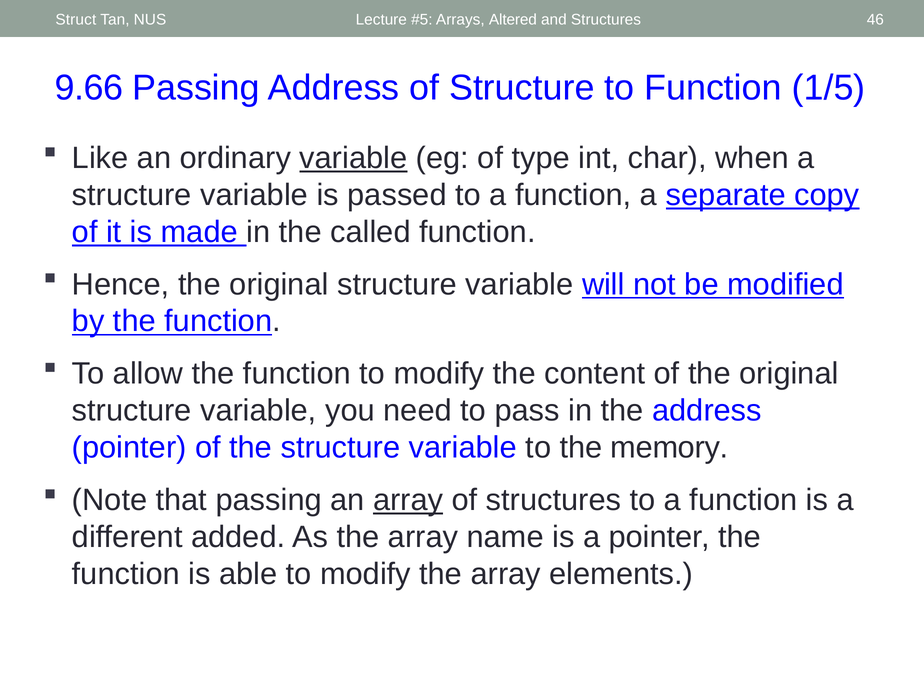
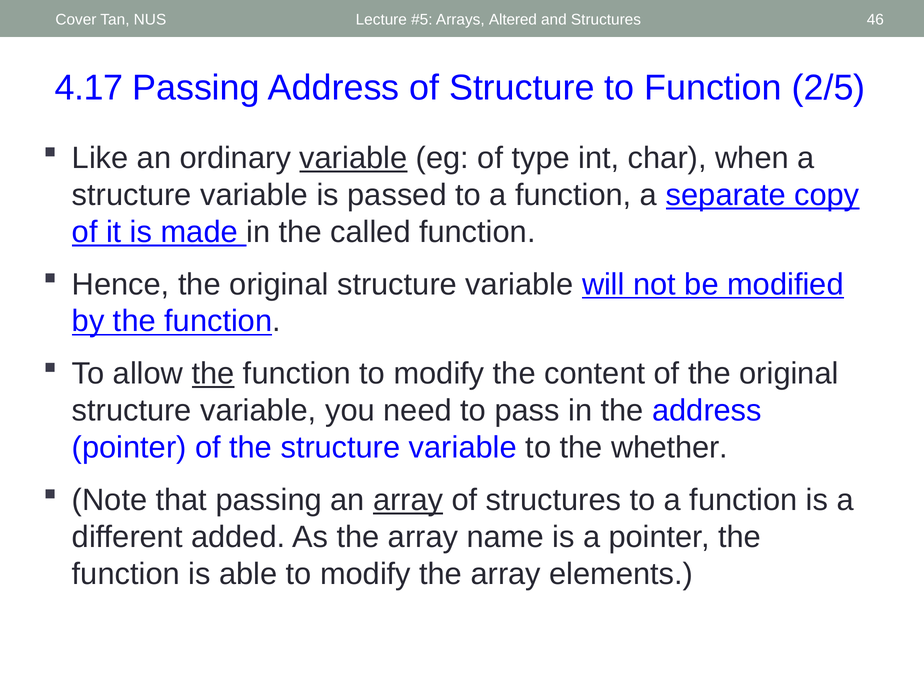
Struct: Struct -> Cover
9.66: 9.66 -> 4.17
1/5: 1/5 -> 2/5
the at (213, 374) underline: none -> present
memory: memory -> whether
